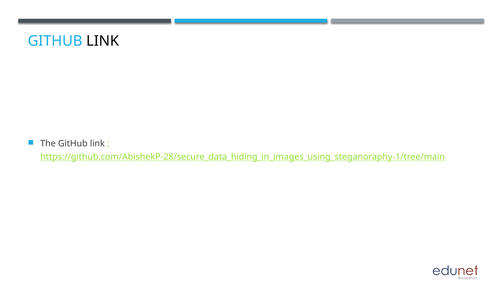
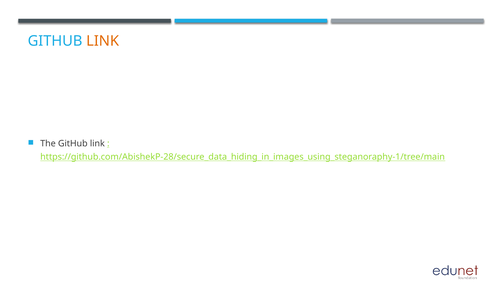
LINK at (103, 41) colour: black -> orange
